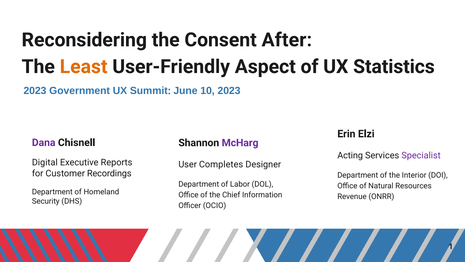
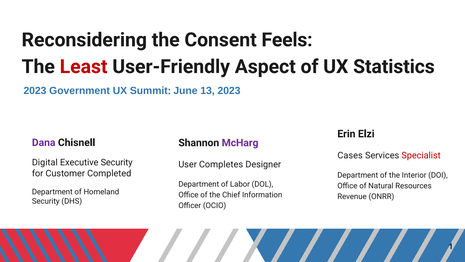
After: After -> Feels
Least colour: orange -> red
10: 10 -> 13
Acting: Acting -> Cases
Specialist colour: purple -> red
Executive Reports: Reports -> Security
Recordings: Recordings -> Completed
